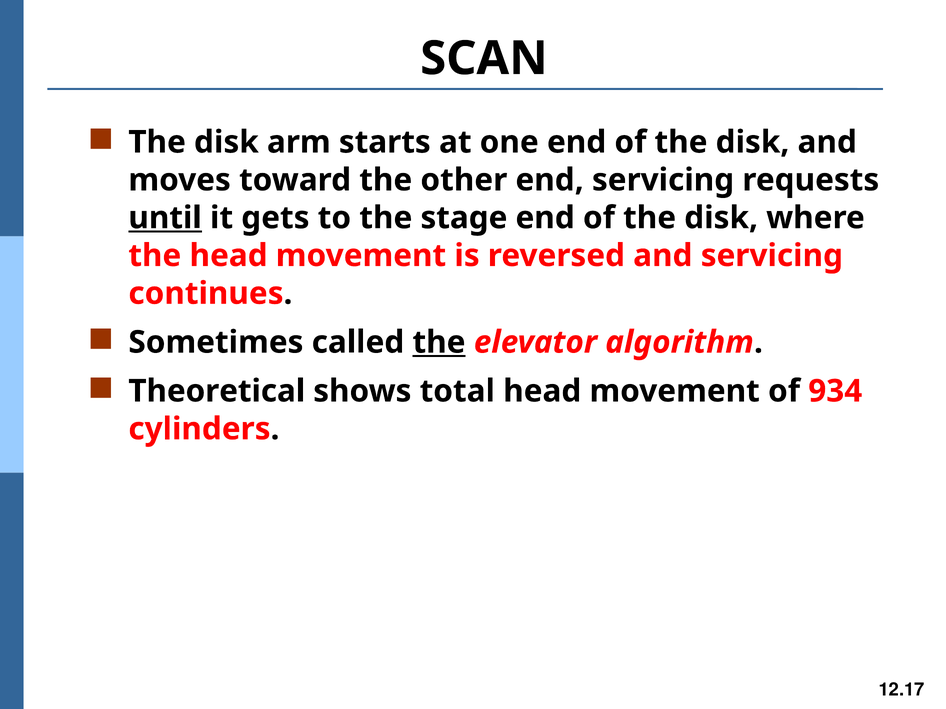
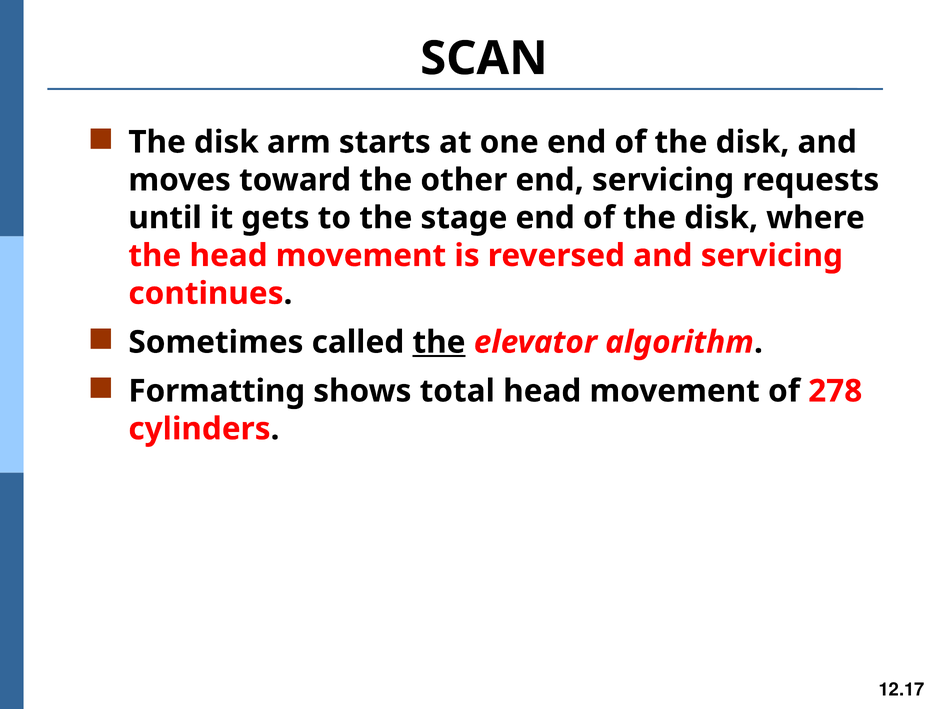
until underline: present -> none
Theoretical: Theoretical -> Formatting
934: 934 -> 278
